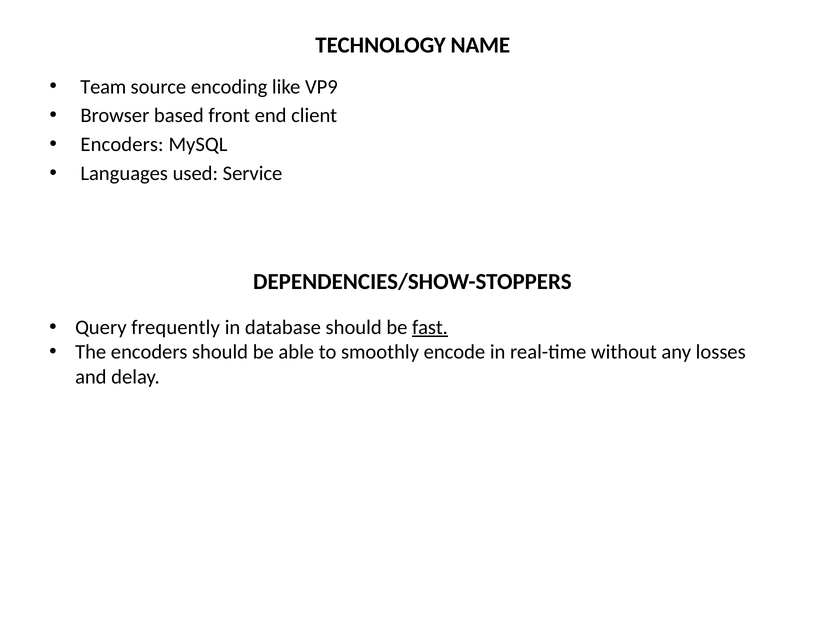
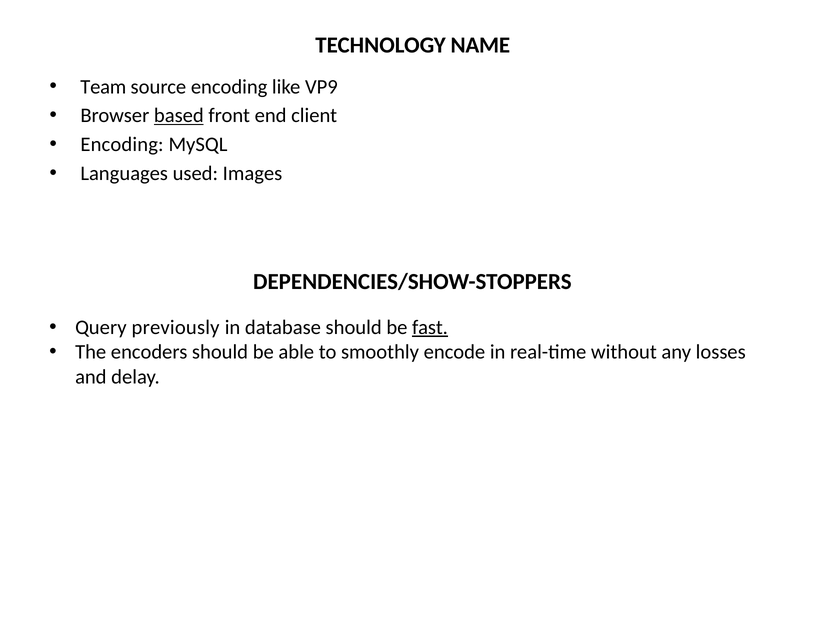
based underline: none -> present
Encoders at (122, 144): Encoders -> Encoding
Service: Service -> Images
frequently: frequently -> previously
